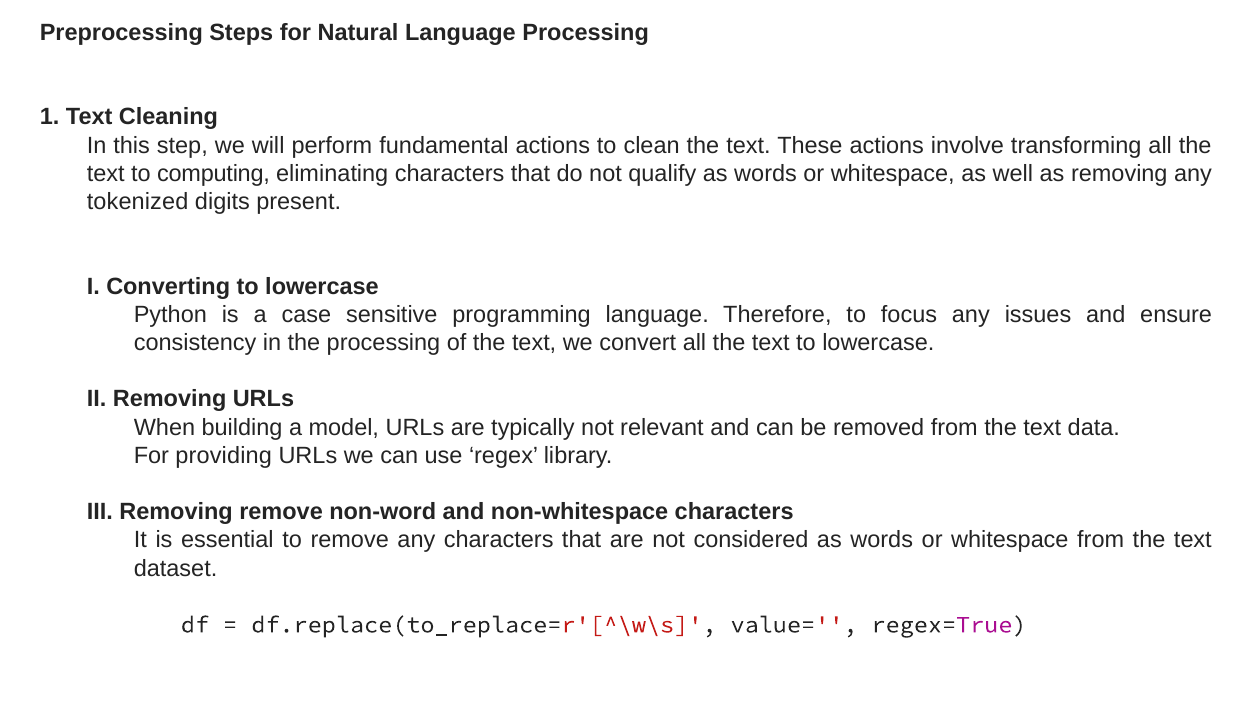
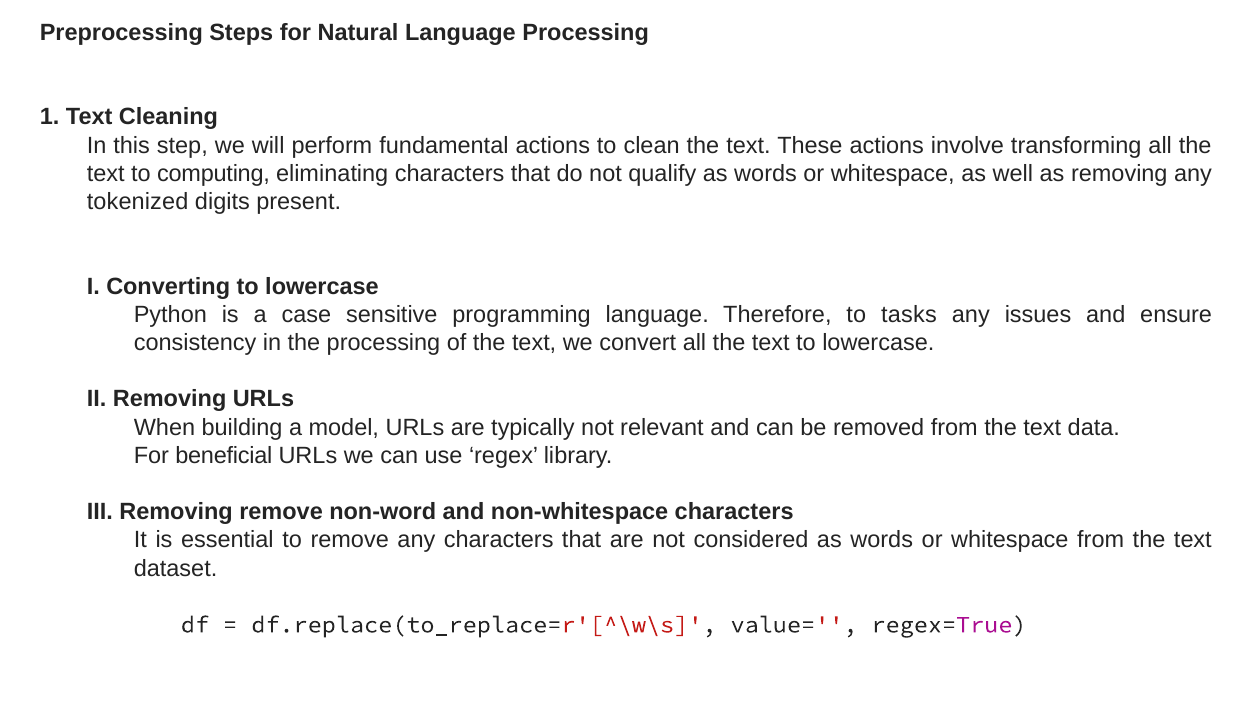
focus: focus -> tasks
providing: providing -> beneficial
